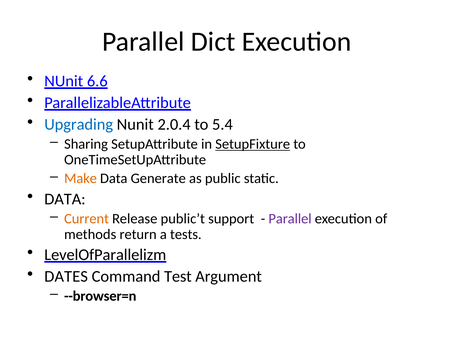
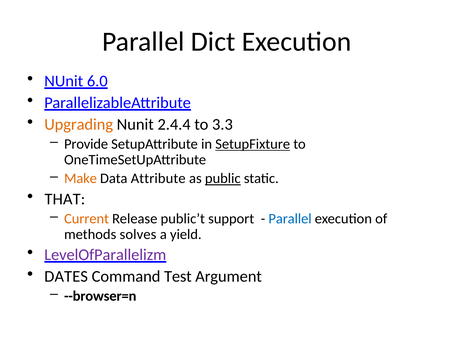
6.6: 6.6 -> 6.0
Upgrading colour: blue -> orange
2.0.4: 2.0.4 -> 2.4.4
5.4: 5.4 -> 3.3
Sharing: Sharing -> Provide
Generate: Generate -> Attribute
public underline: none -> present
DATA at (65, 199): DATA -> THAT
Parallel at (290, 219) colour: purple -> blue
return: return -> solves
tests: tests -> yield
LevelOfParallelizm colour: black -> purple
